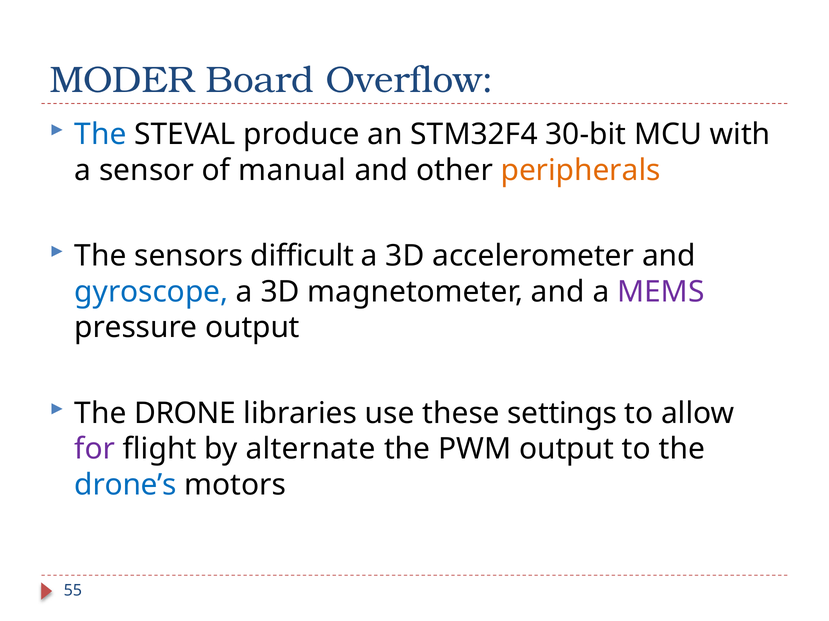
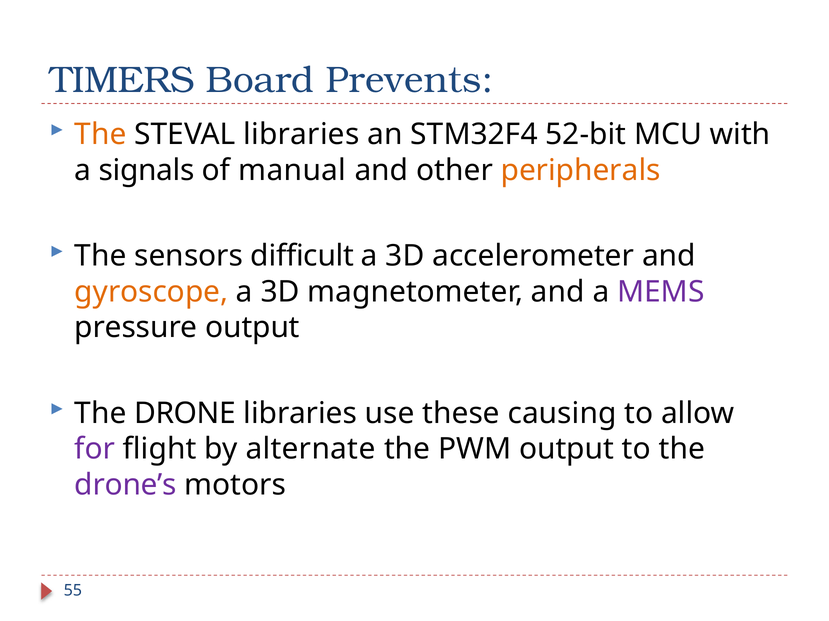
MODER: MODER -> TIMERS
Overflow: Overflow -> Prevents
The at (100, 135) colour: blue -> orange
STEVAL produce: produce -> libraries
30-bit: 30-bit -> 52-bit
sensor: sensor -> signals
gyroscope colour: blue -> orange
settings: settings -> causing
drone’s colour: blue -> purple
